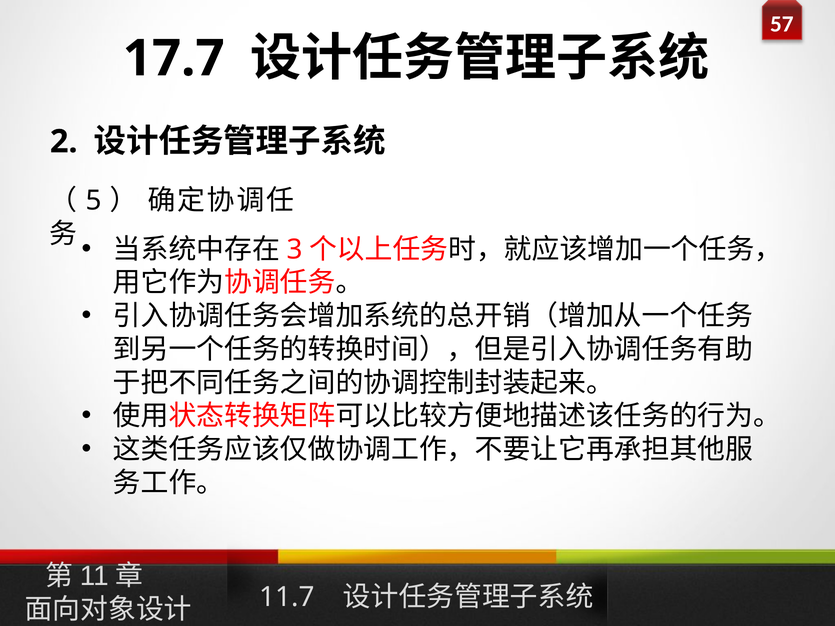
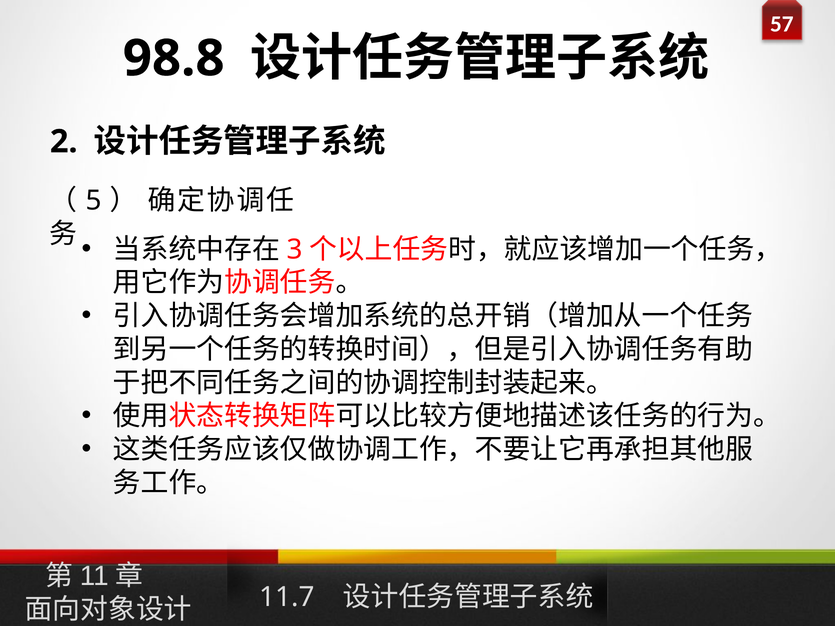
17.7: 17.7 -> 98.8
